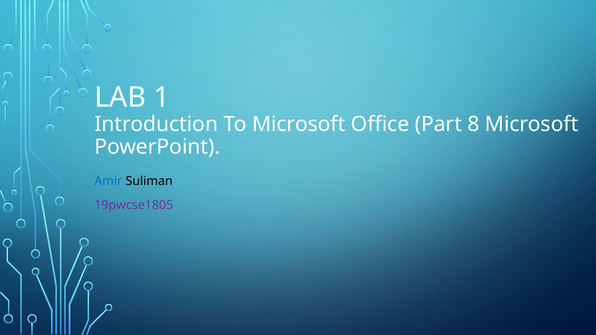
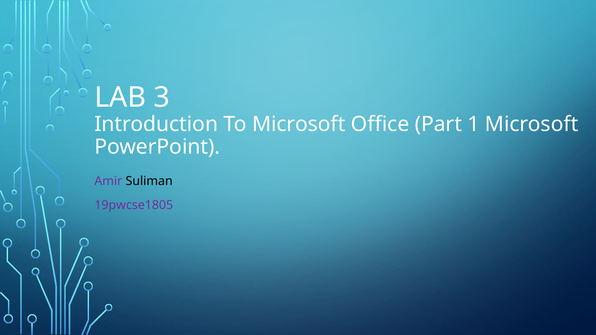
1: 1 -> 3
8: 8 -> 1
Amir colour: blue -> purple
